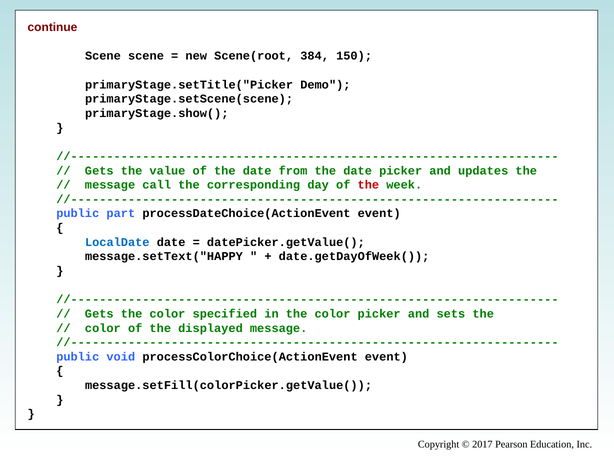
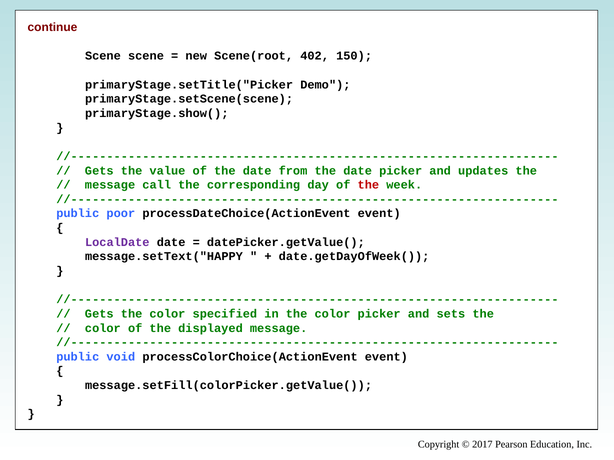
384: 384 -> 402
part: part -> poor
LocalDate colour: blue -> purple
